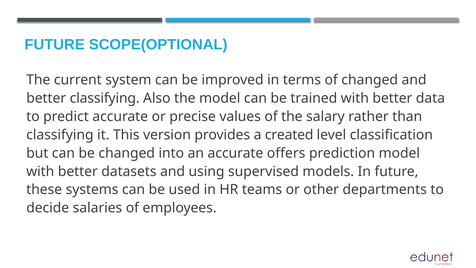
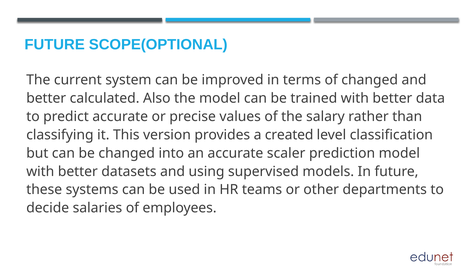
better classifying: classifying -> calculated
offers: offers -> scaler
